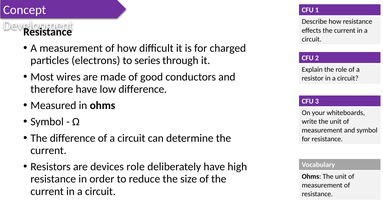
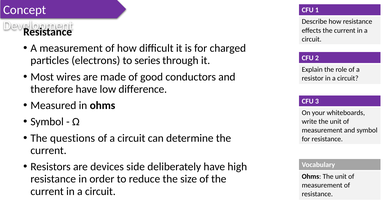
The difference: difference -> questions
devices role: role -> side
